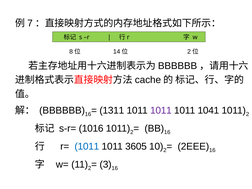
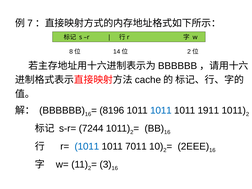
1311: 1311 -> 8196
1011 at (161, 110) colour: purple -> blue
1041: 1041 -> 1911
1016: 1016 -> 7244
3605: 3605 -> 7011
